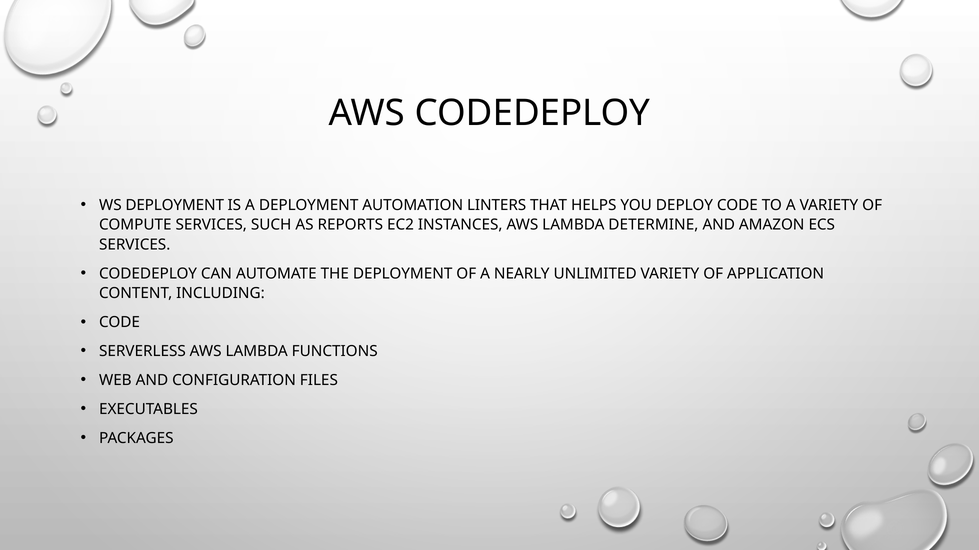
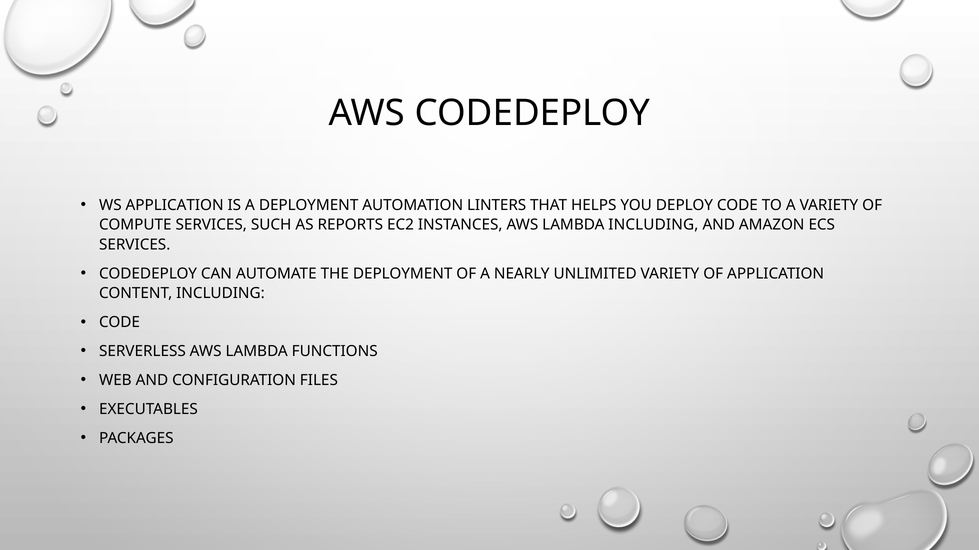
WS DEPLOYMENT: DEPLOYMENT -> APPLICATION
LAMBDA DETERMINE: DETERMINE -> INCLUDING
